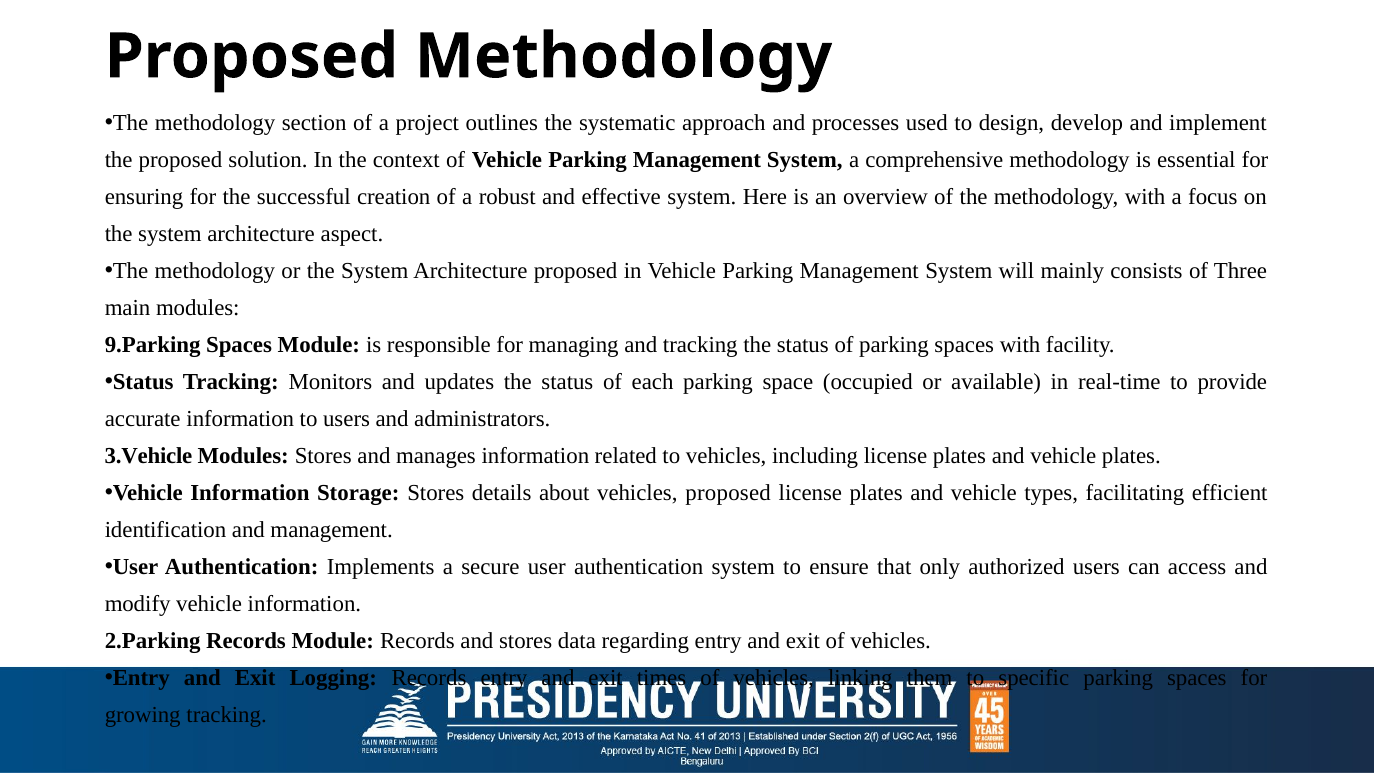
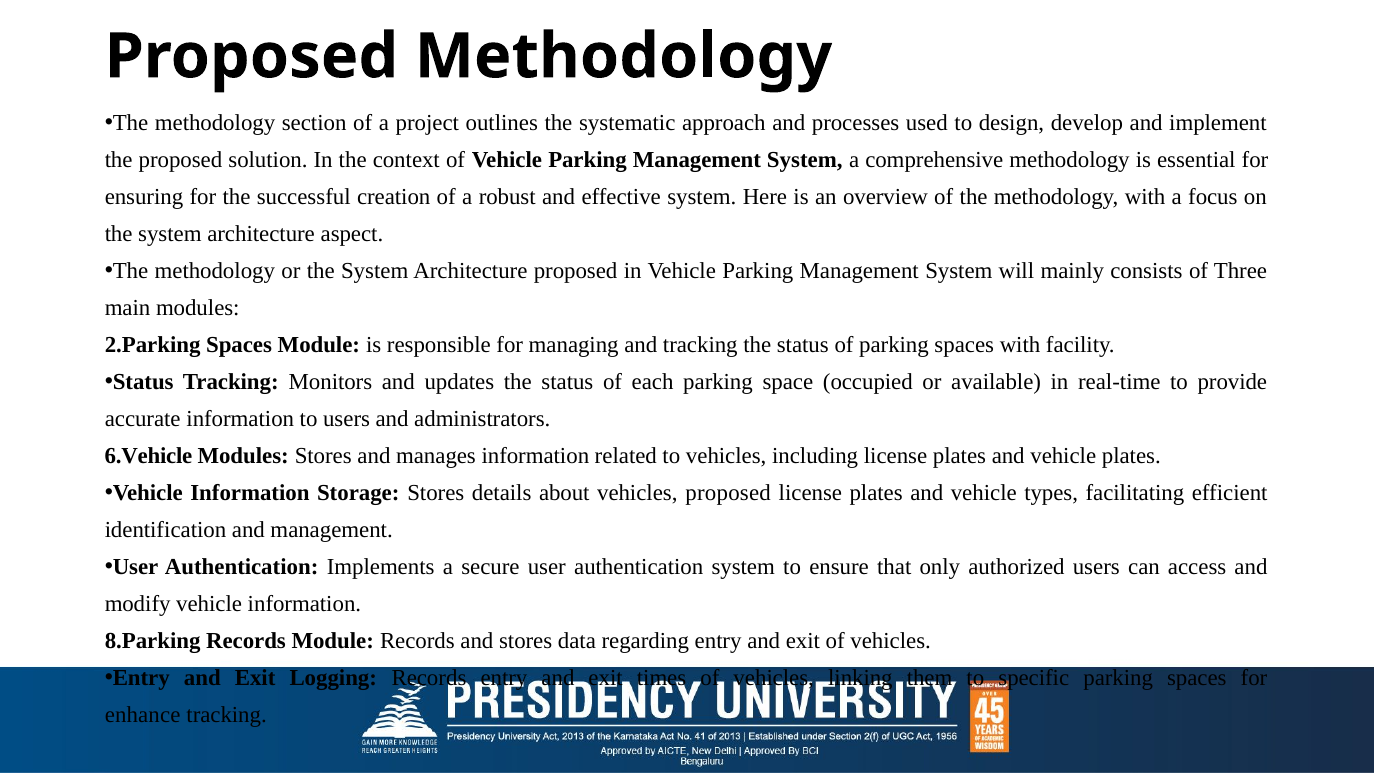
9.Parking: 9.Parking -> 2.Parking
3.Vehicle: 3.Vehicle -> 6.Vehicle
2.Parking: 2.Parking -> 8.Parking
growing: growing -> enhance
